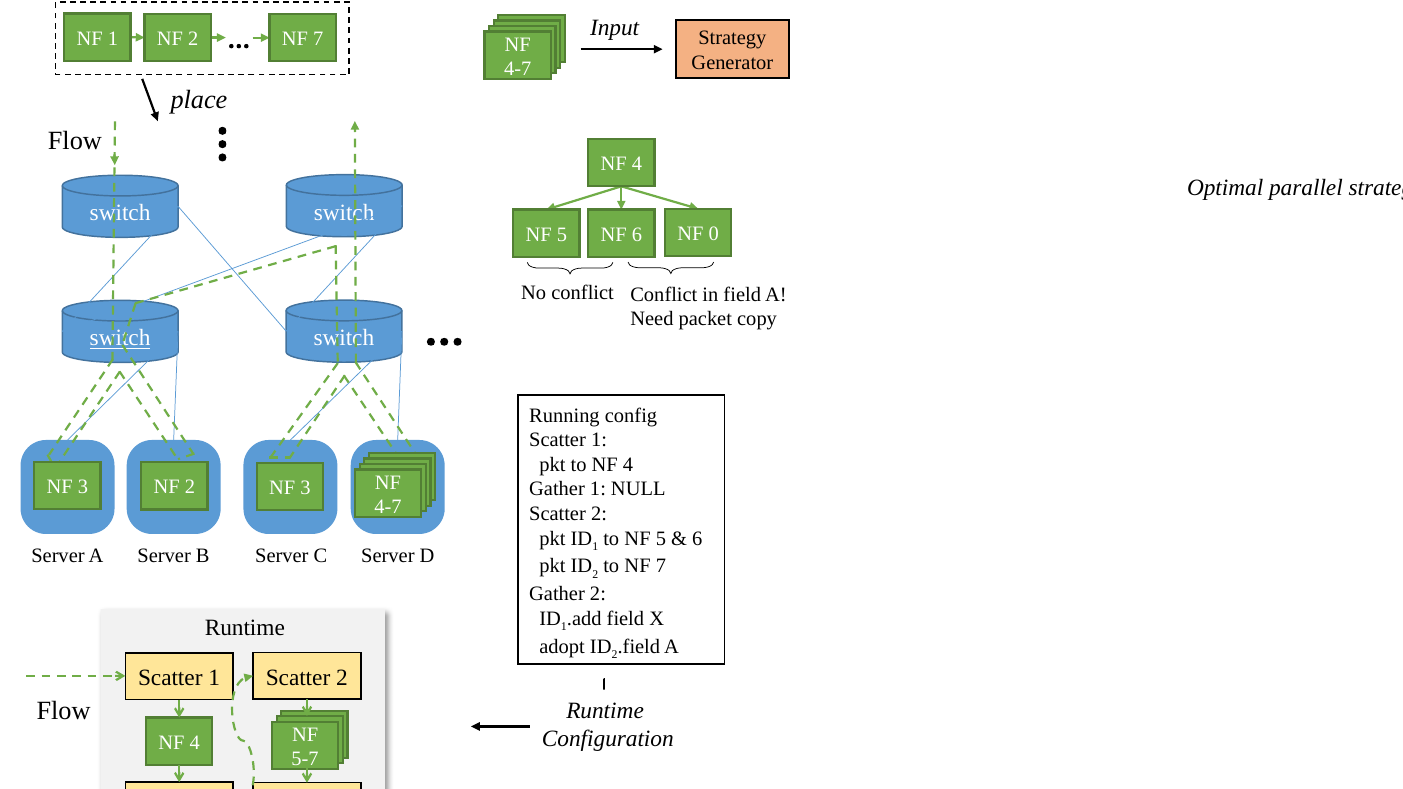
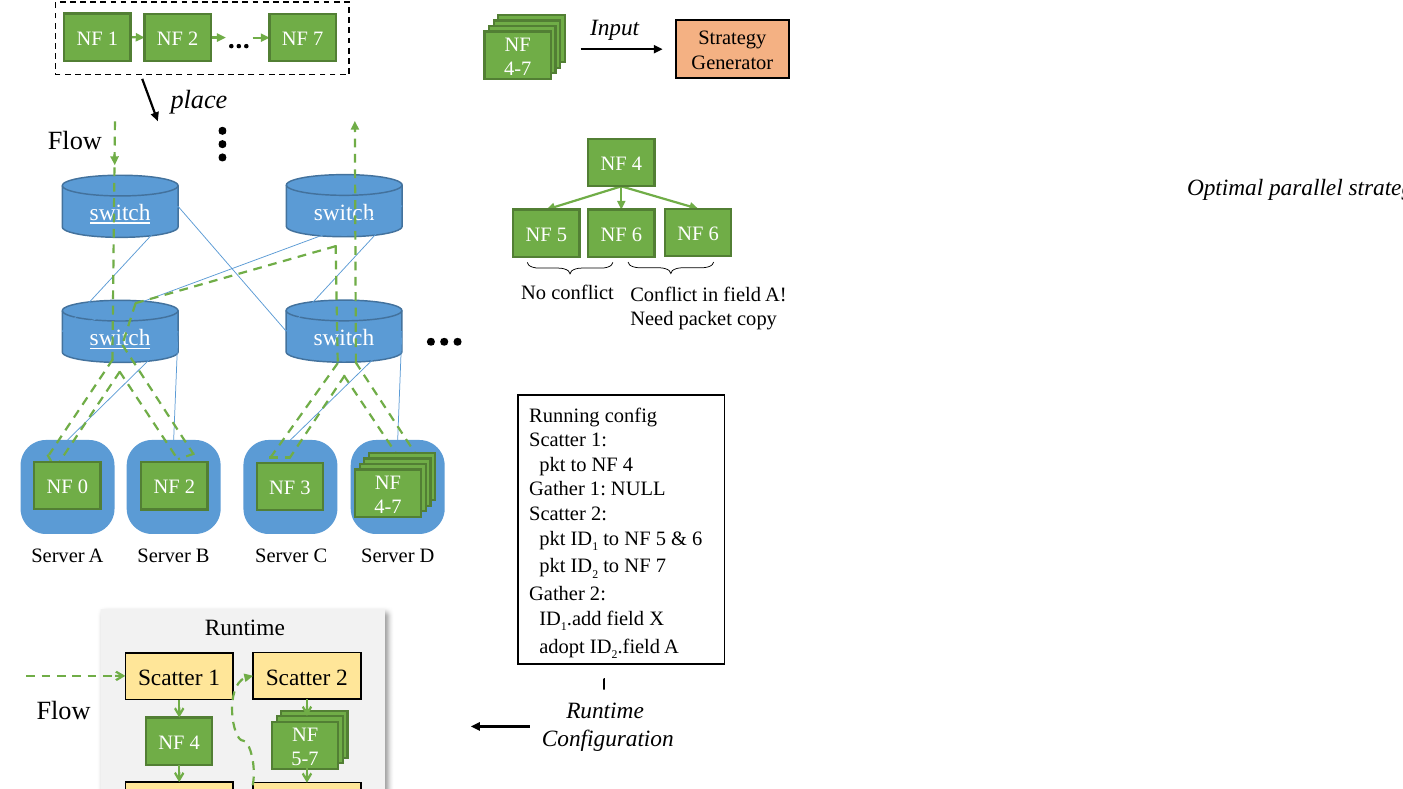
switch at (120, 213) underline: none -> present
6 NF 0: 0 -> 6
3 at (83, 487): 3 -> 0
